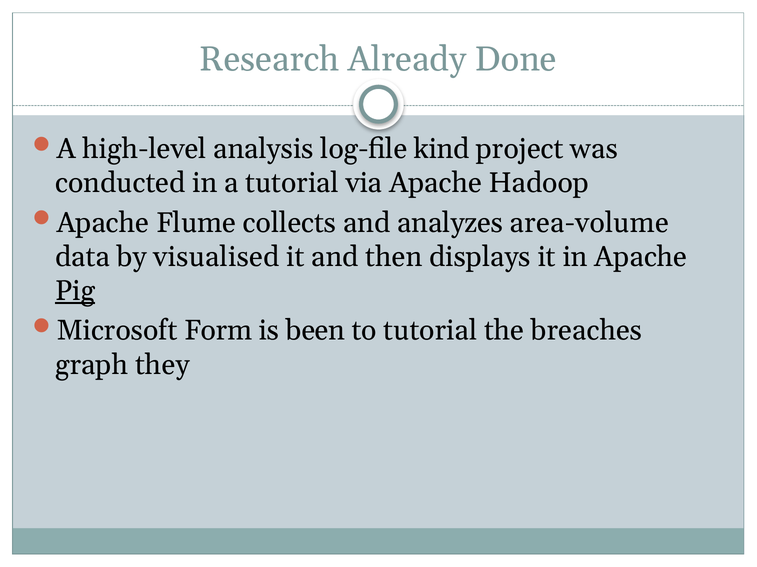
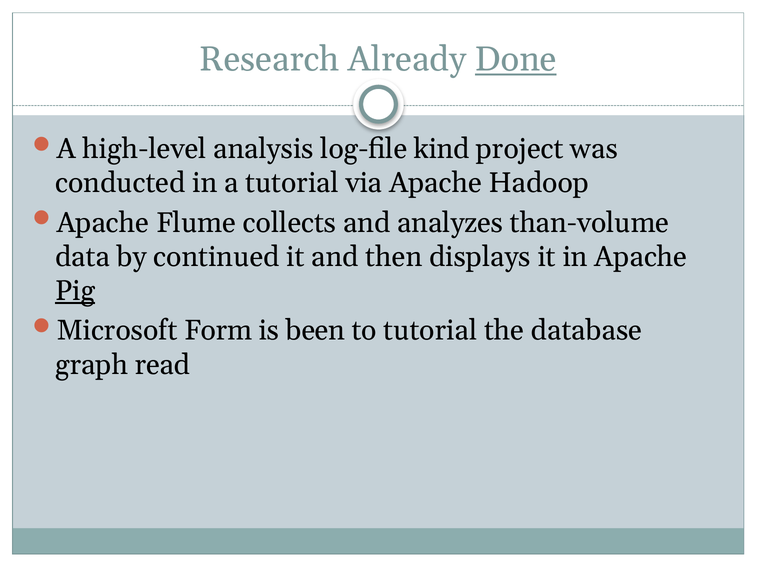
Done underline: none -> present
area-volume: area-volume -> than-volume
visualised: visualised -> continued
breaches: breaches -> database
they: they -> read
